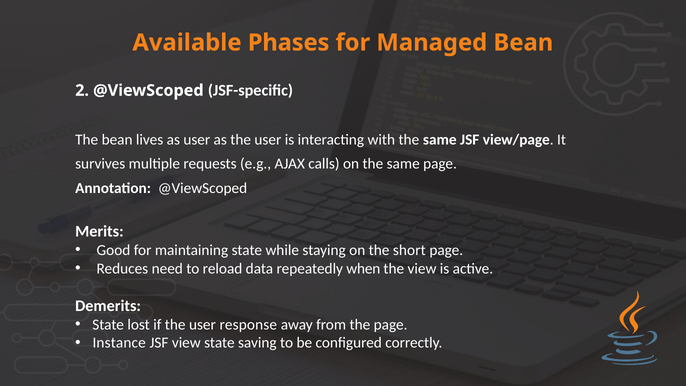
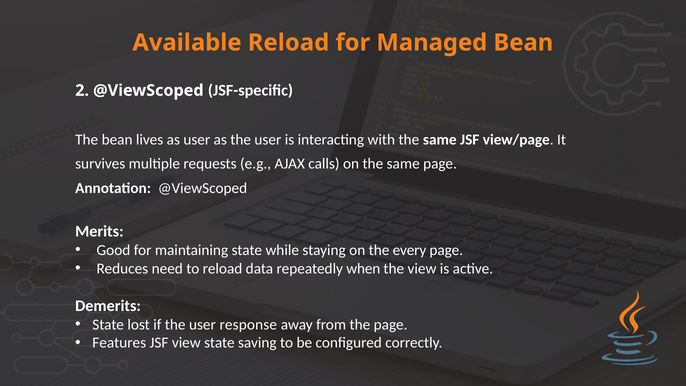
Available Phases: Phases -> Reload
short: short -> every
Instance: Instance -> Features
